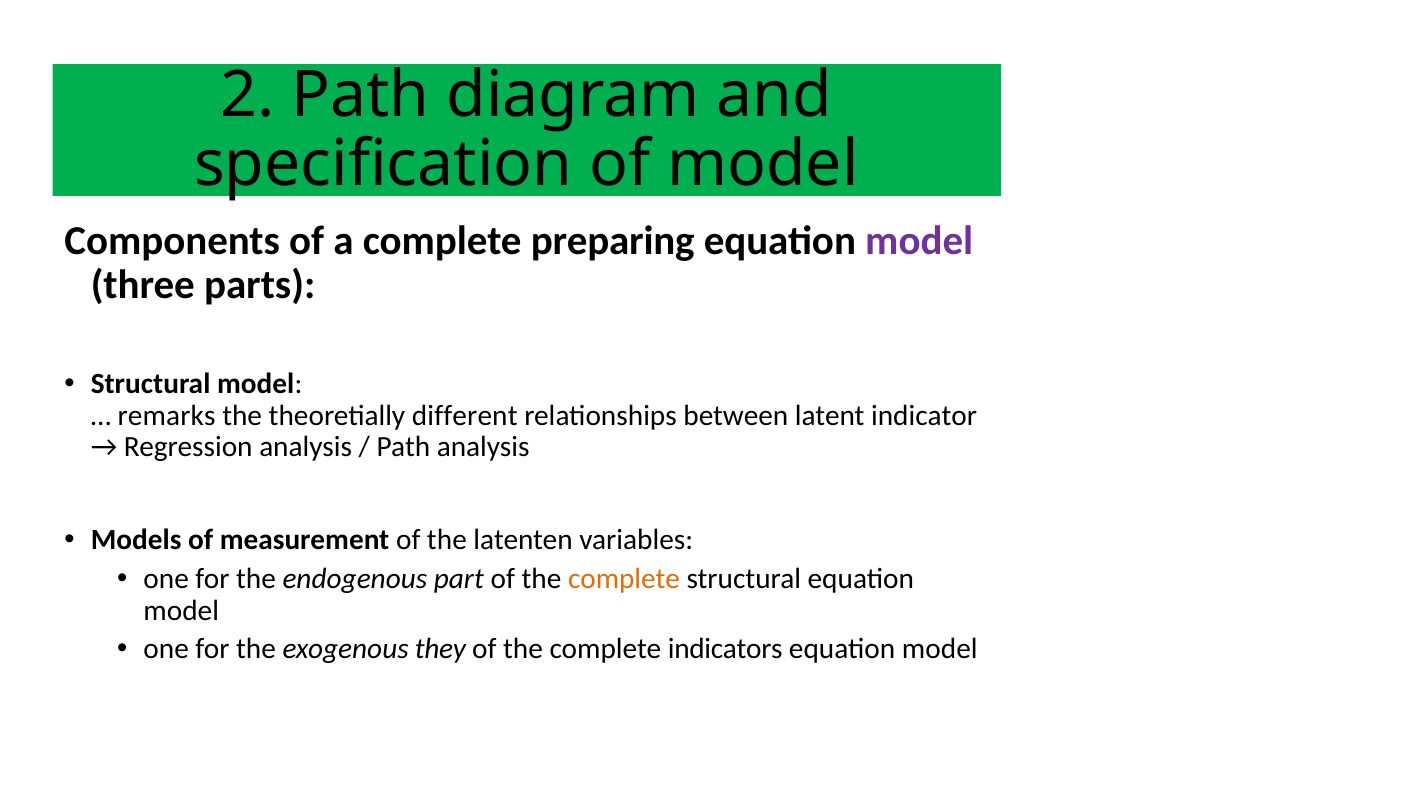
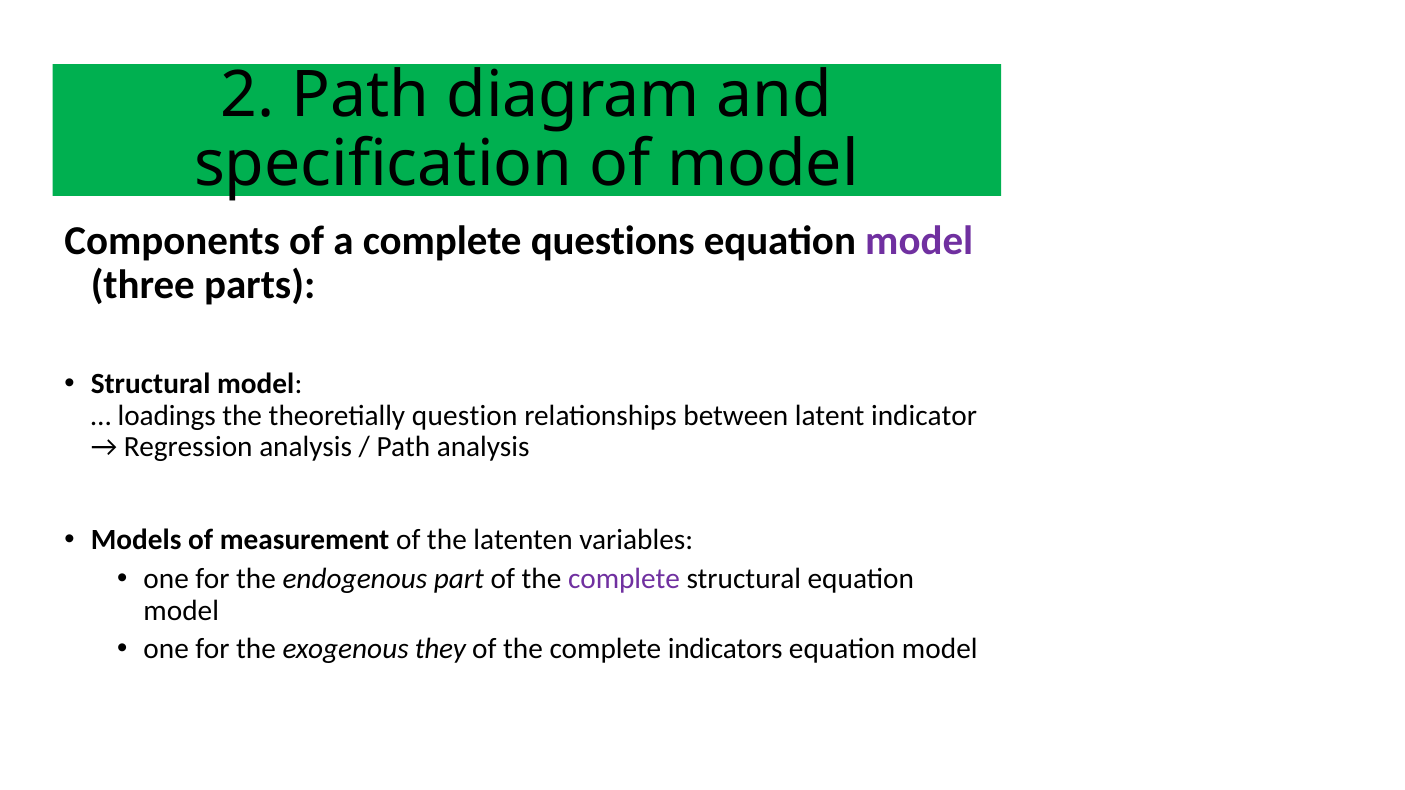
preparing: preparing -> questions
remarks: remarks -> loadings
different: different -> question
complete at (624, 579) colour: orange -> purple
